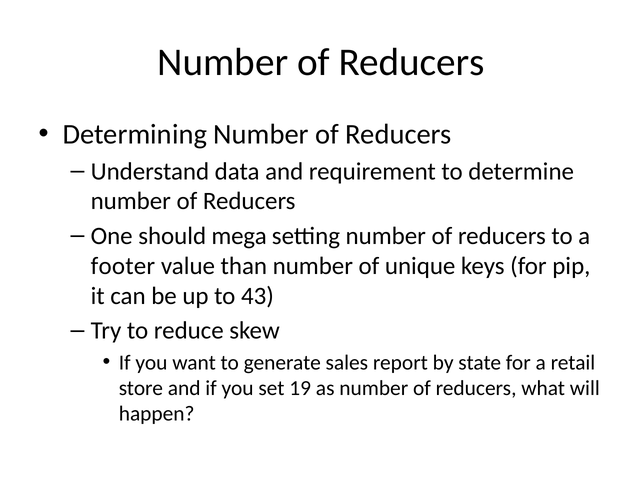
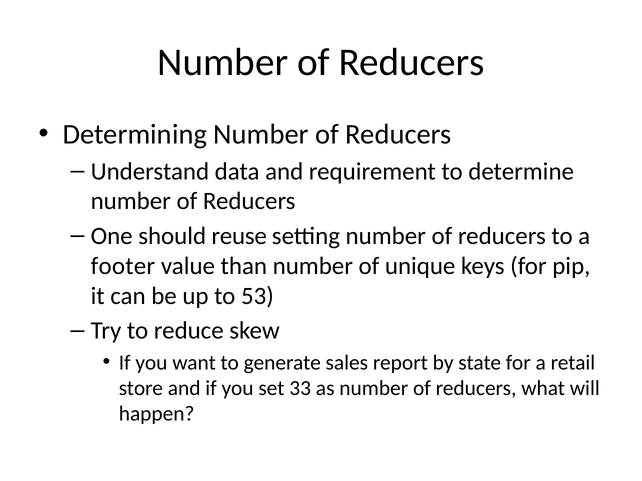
mega: mega -> reuse
43: 43 -> 53
19: 19 -> 33
